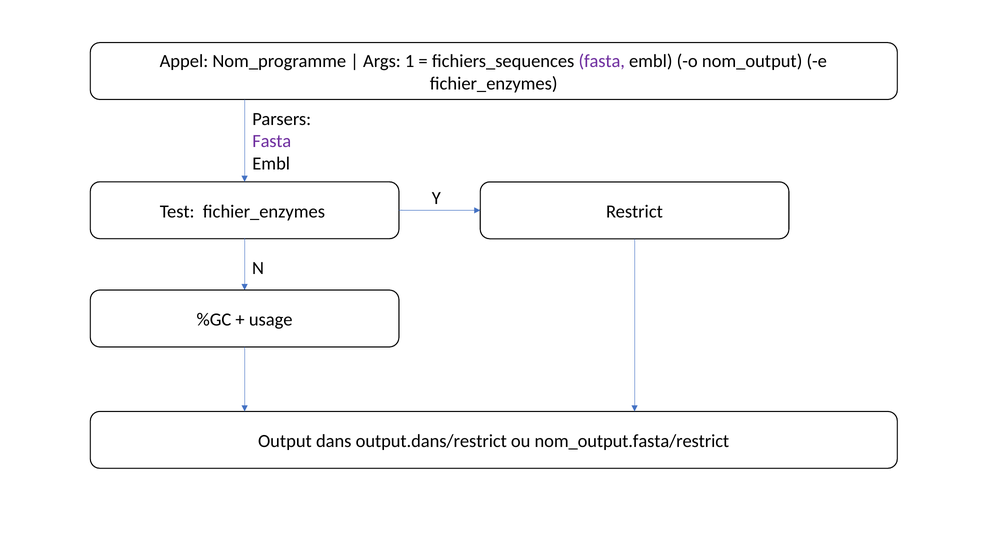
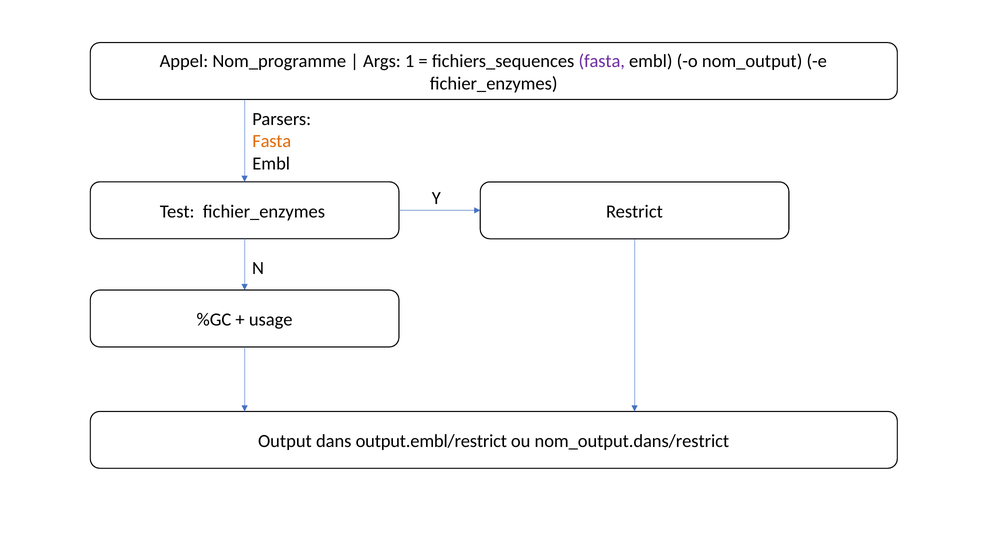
Fasta at (272, 141) colour: purple -> orange
output.dans/restrict: output.dans/restrict -> output.embl/restrict
nom_output.fasta/restrict: nom_output.fasta/restrict -> nom_output.dans/restrict
